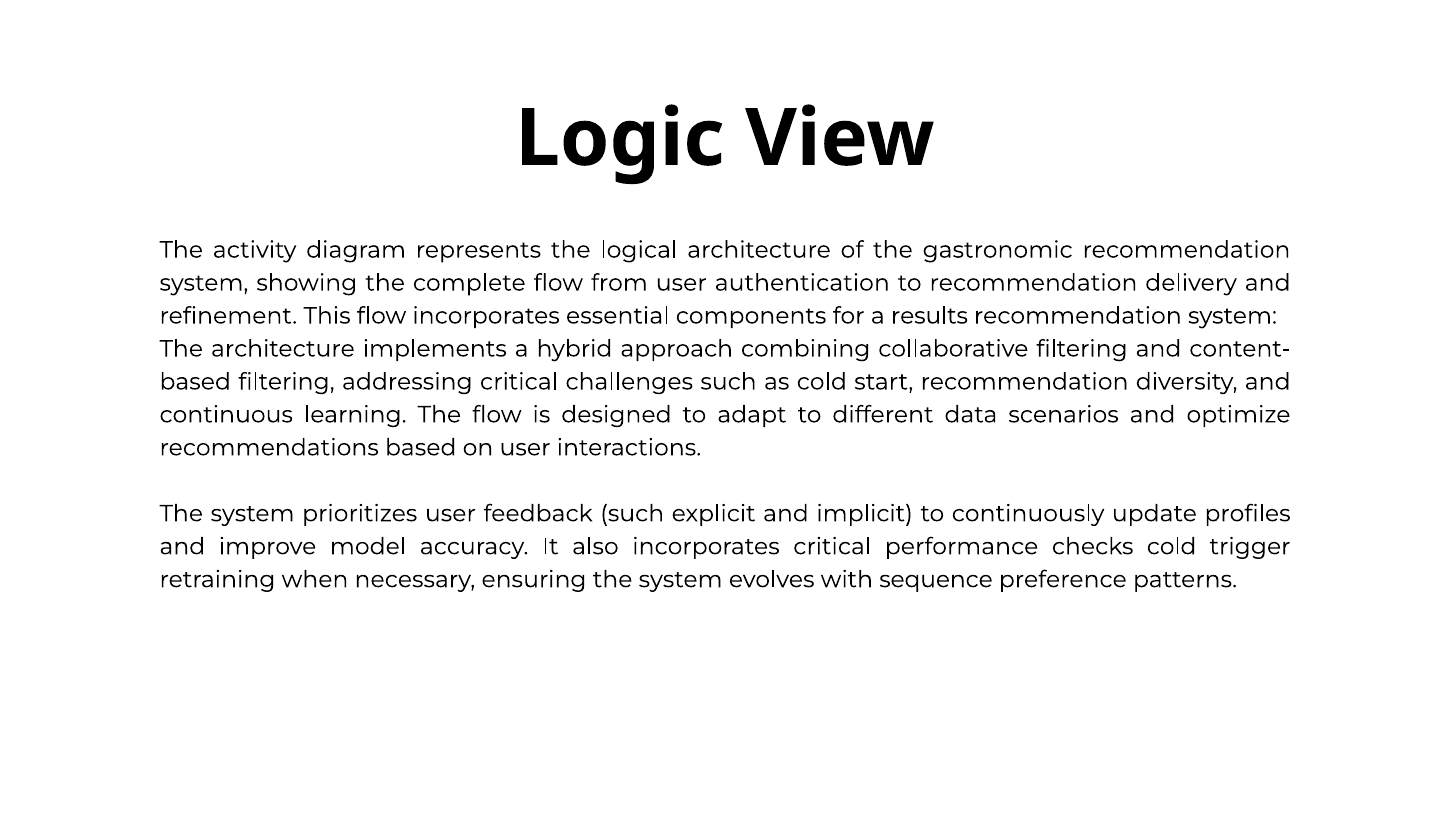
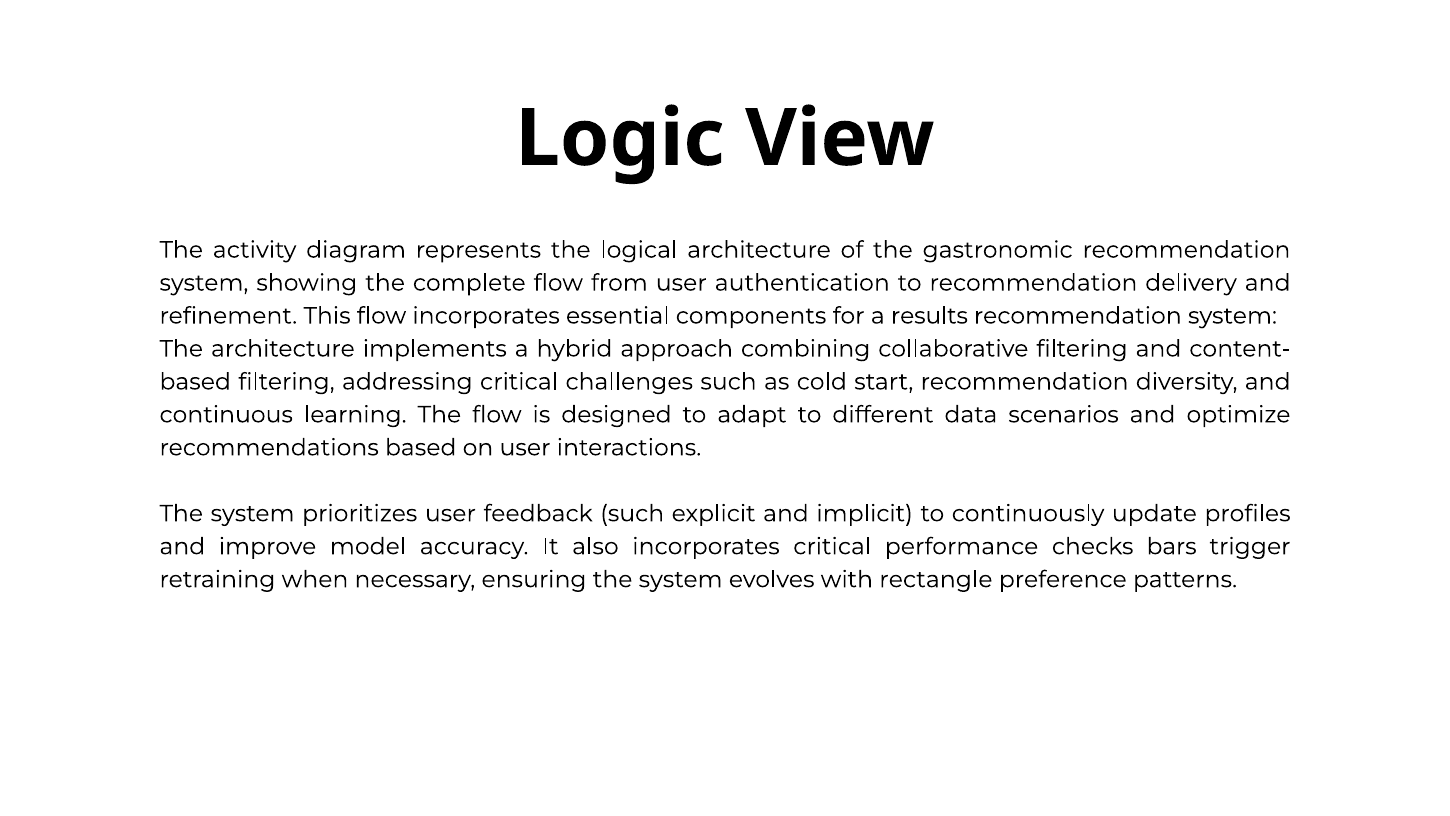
checks cold: cold -> bars
sequence: sequence -> rectangle
